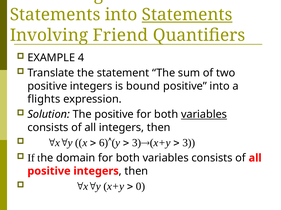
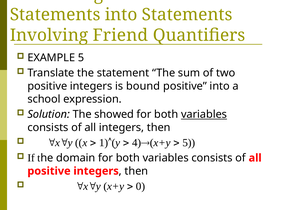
Statements at (187, 15) underline: present -> none
EXAMPLE 4: 4 -> 5
flights: flights -> school
The positive: positive -> showed
6: 6 -> 1
3 at (137, 143): 3 -> 4
3 at (189, 143): 3 -> 5
